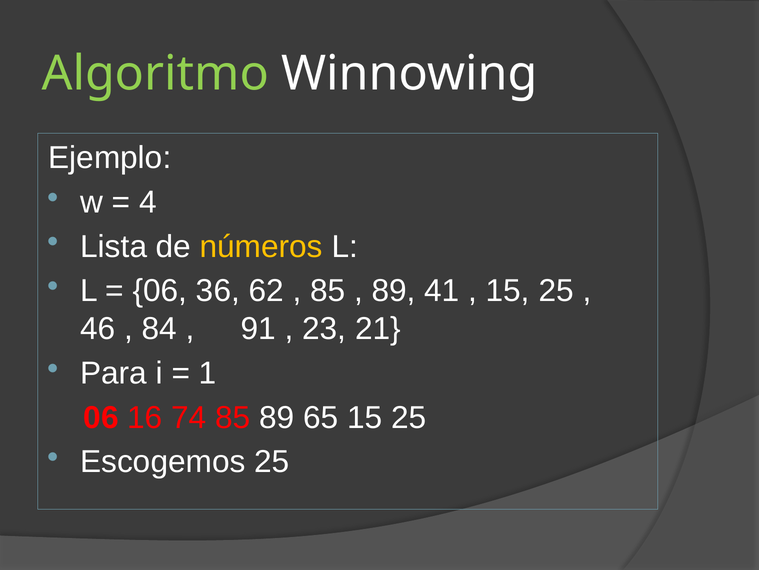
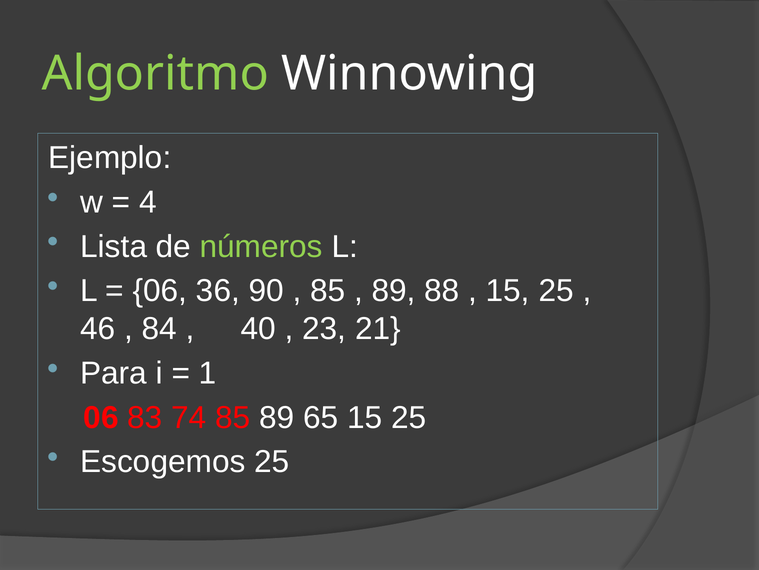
números colour: yellow -> light green
62: 62 -> 90
41: 41 -> 88
91: 91 -> 40
16: 16 -> 83
